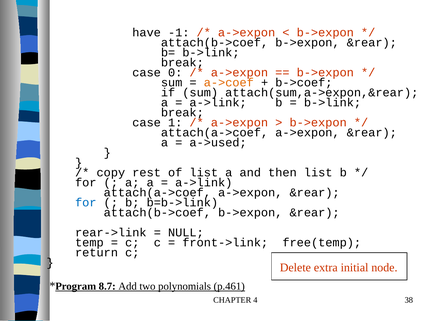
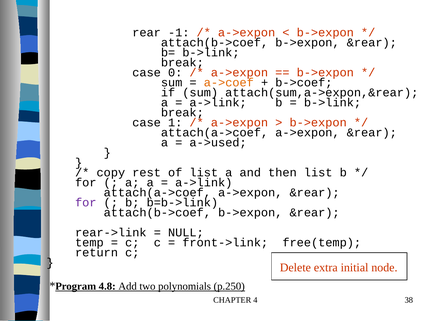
have: have -> rear
for at (86, 203) colour: blue -> purple
8.7: 8.7 -> 4.8
p.461: p.461 -> p.250
